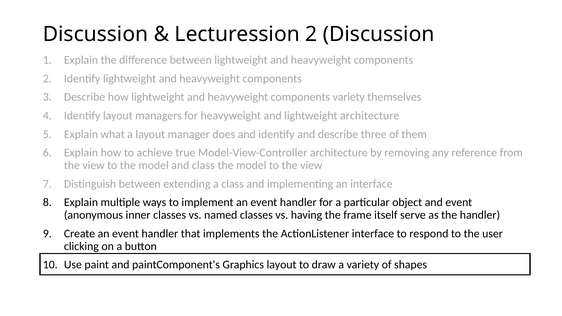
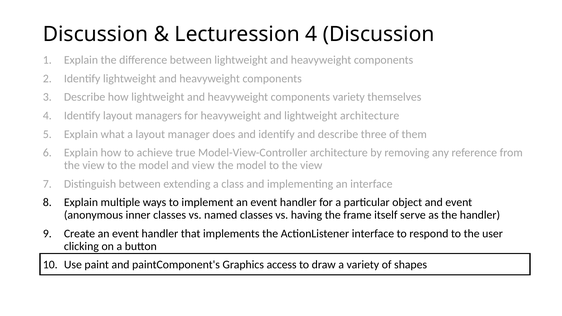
Lecturession 2: 2 -> 4
and class: class -> view
Graphics layout: layout -> access
